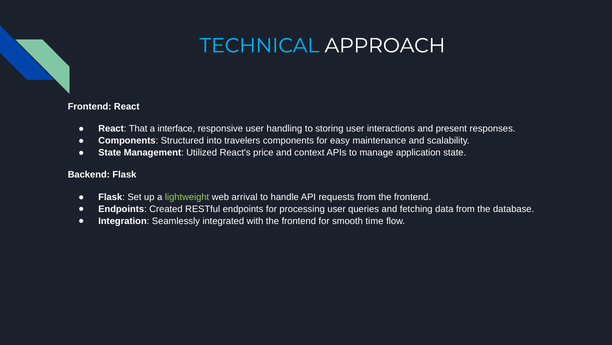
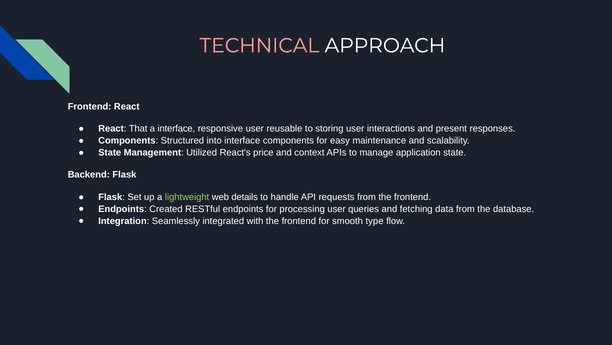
TECHNICAL colour: light blue -> pink
handling: handling -> reusable
into travelers: travelers -> interface
arrival: arrival -> details
time: time -> type
